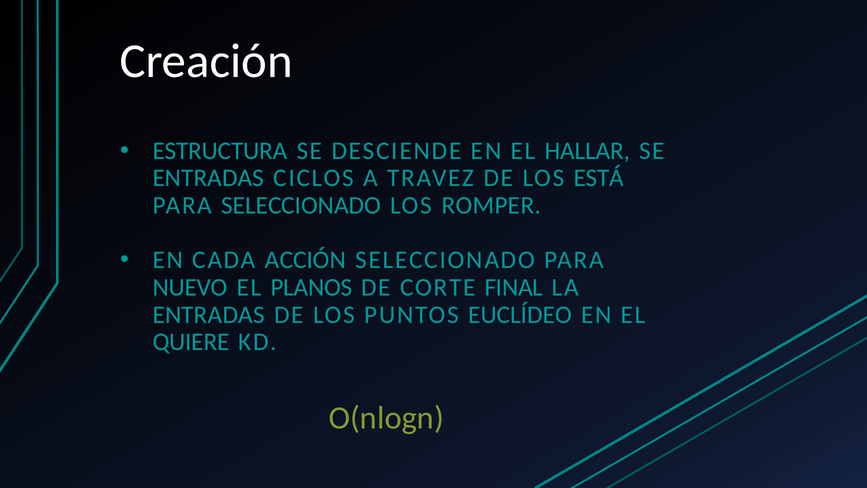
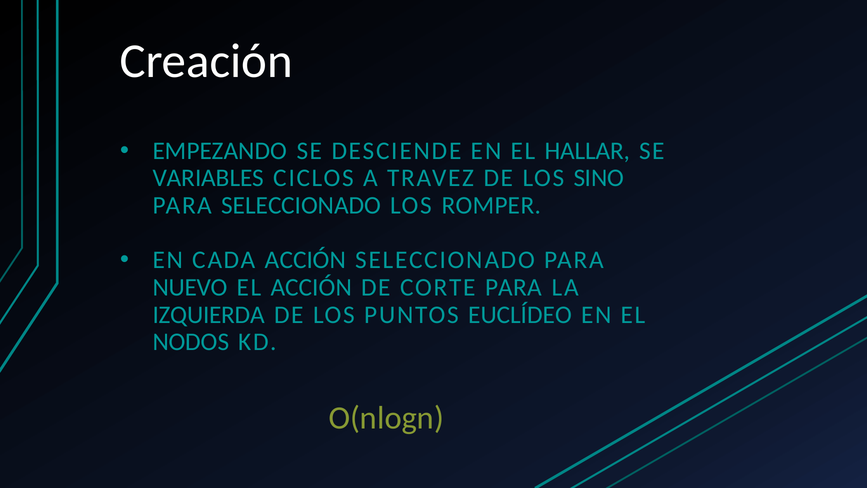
ESTRUCTURA: ESTRUCTURA -> EMPEZANDO
ENTRADAS at (208, 178): ENTRADAS -> VARIABLES
ESTÁ: ESTÁ -> SINO
EL PLANOS: PLANOS -> ACCIÓN
CORTE FINAL: FINAL -> PARA
ENTRADAS at (209, 315): ENTRADAS -> IZQUIERDA
QUIERE: QUIERE -> NODOS
